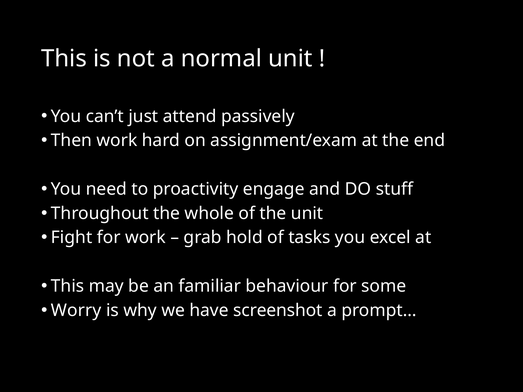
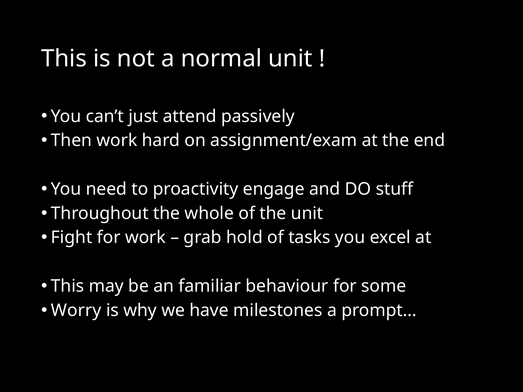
screenshot: screenshot -> milestones
